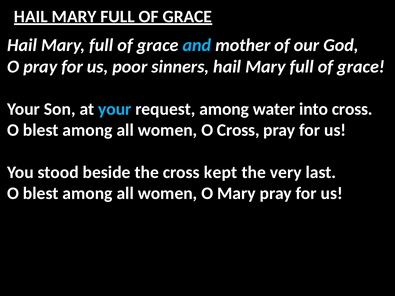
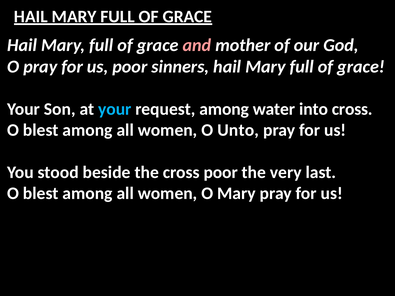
and colour: light blue -> pink
O Cross: Cross -> Unto
cross kept: kept -> poor
